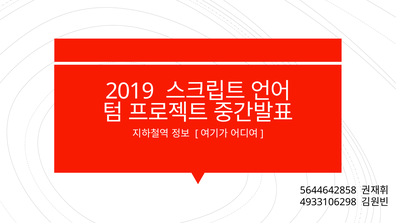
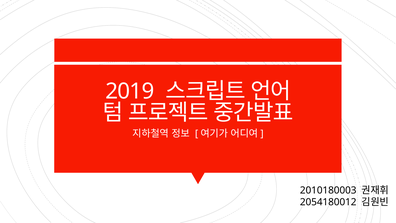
5644642858: 5644642858 -> 2010180003
4933106298: 4933106298 -> 2054180012
